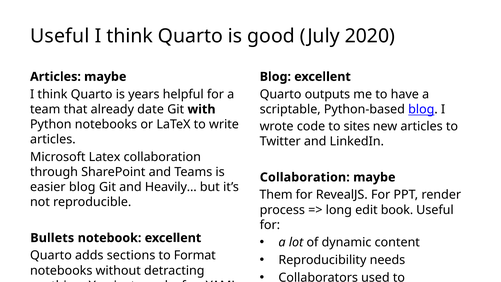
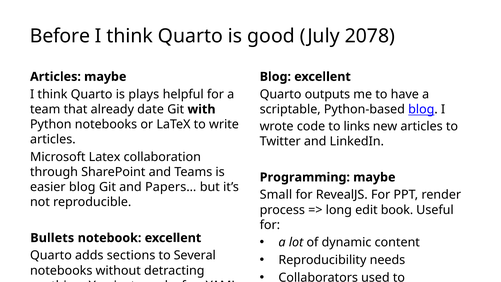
Useful at (60, 36): Useful -> Before
2020: 2020 -> 2078
years: years -> plays
sites: sites -> links
Collaboration at (305, 177): Collaboration -> Programming
Heavily…: Heavily… -> Papers…
Them: Them -> Small
Format: Format -> Several
